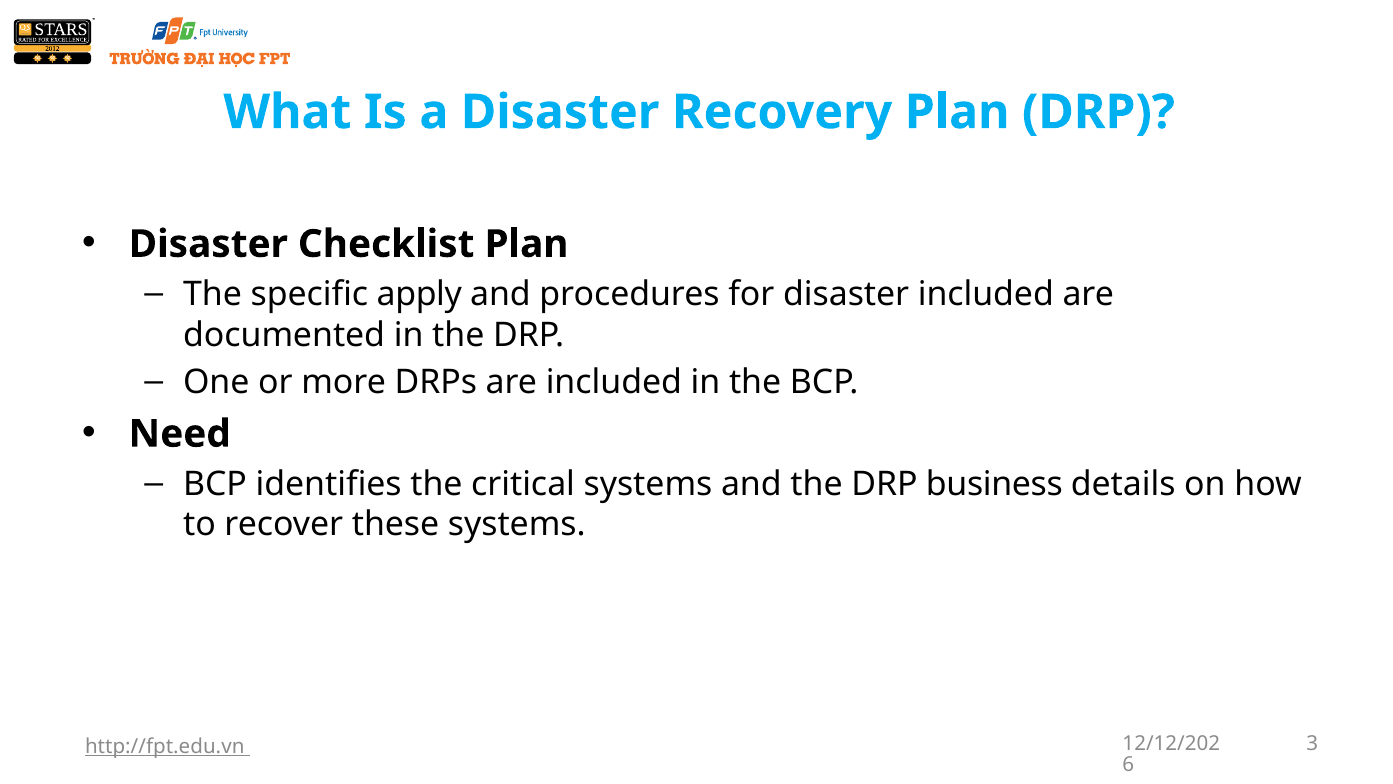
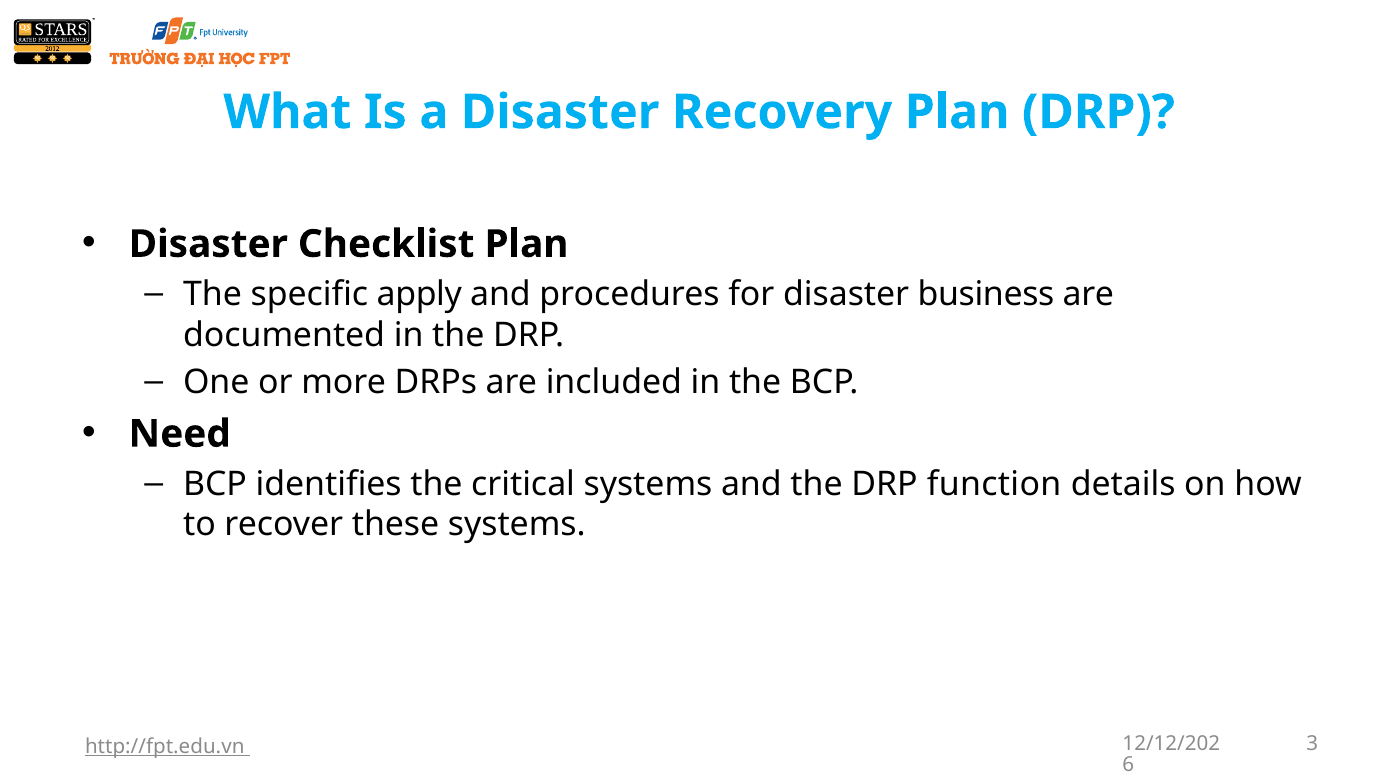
disaster included: included -> business
business: business -> function
